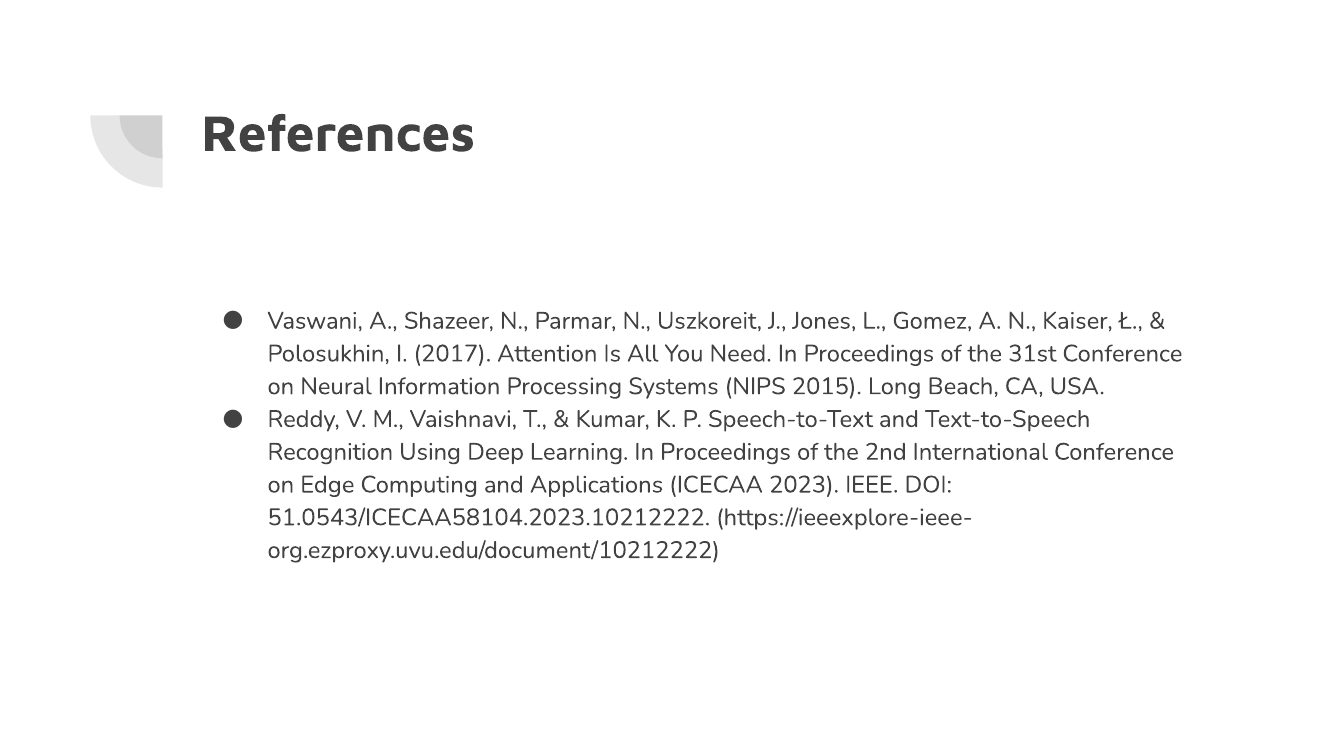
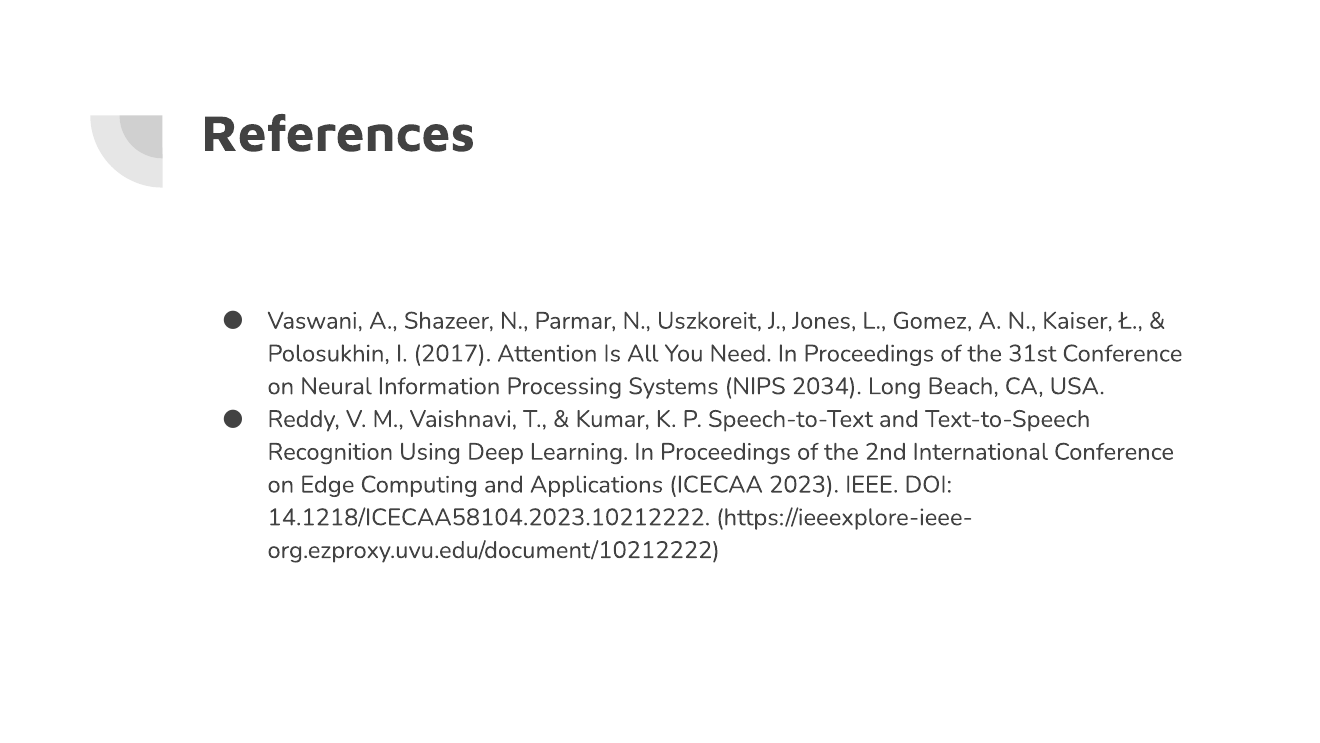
2015: 2015 -> 2034
51.0543/ICECAA58104.2023.10212222: 51.0543/ICECAA58104.2023.10212222 -> 14.1218/ICECAA58104.2023.10212222
